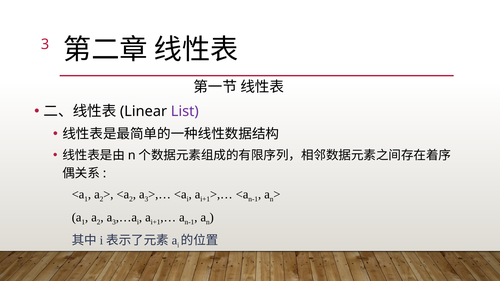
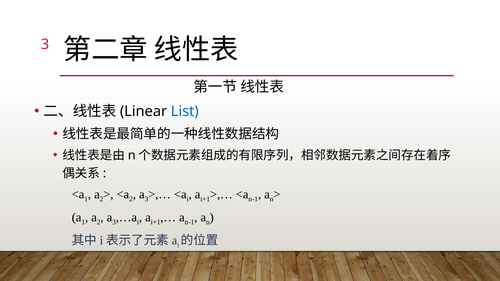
List colour: purple -> blue
